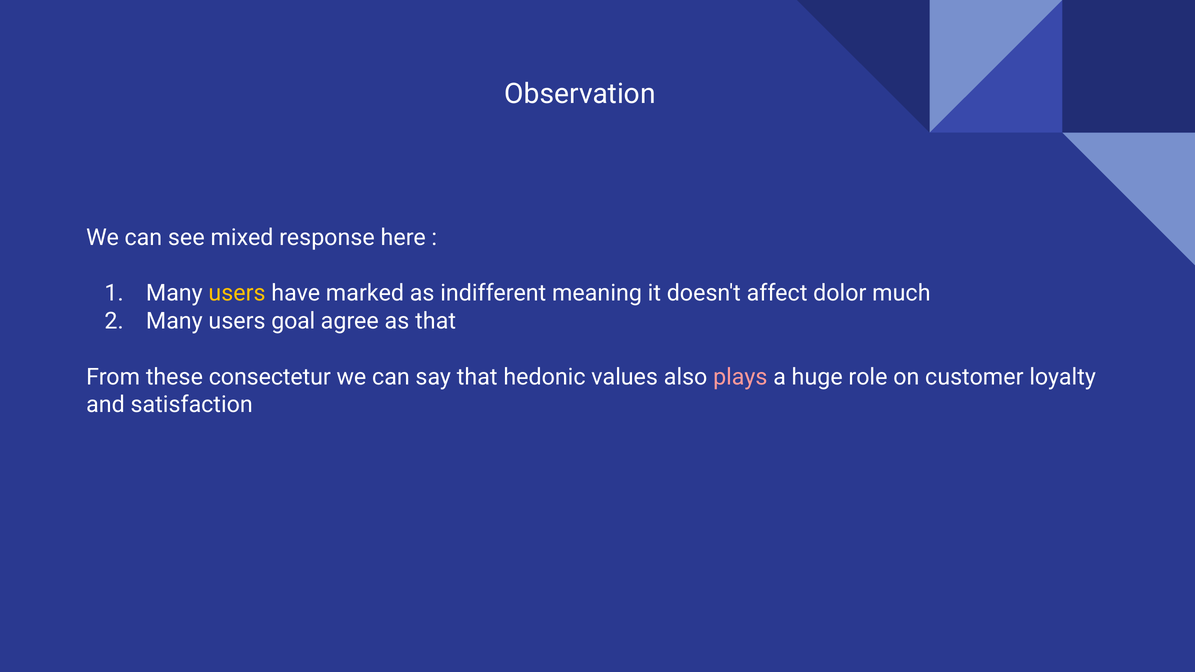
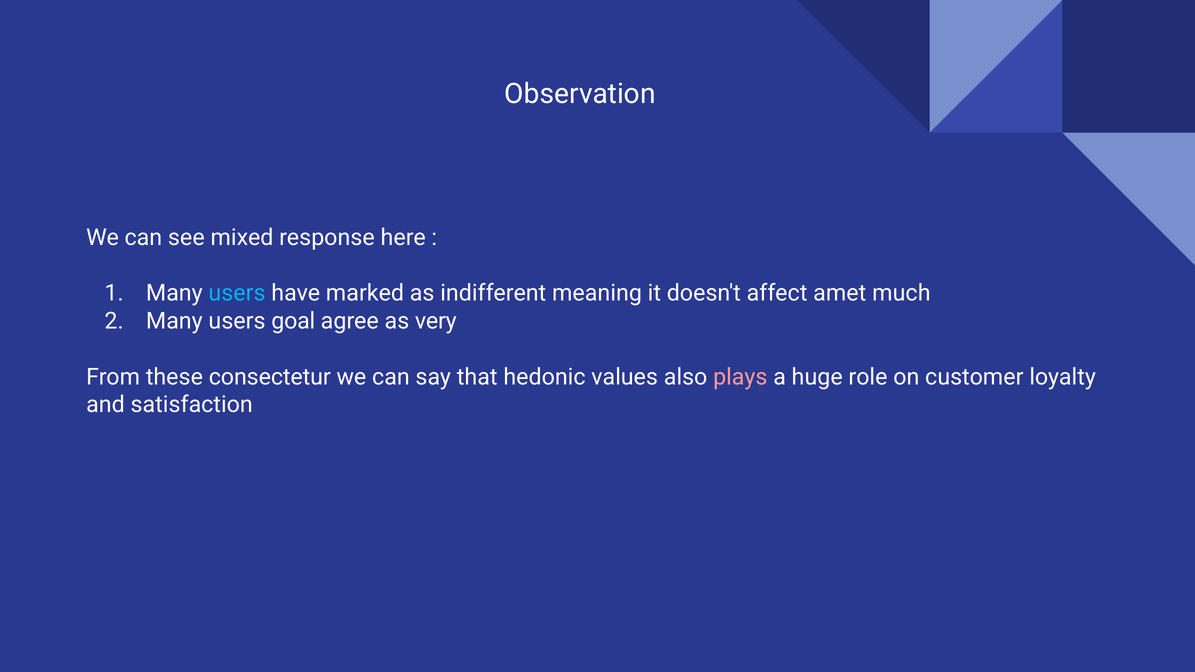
users at (237, 293) colour: yellow -> light blue
dolor: dolor -> amet
as that: that -> very
